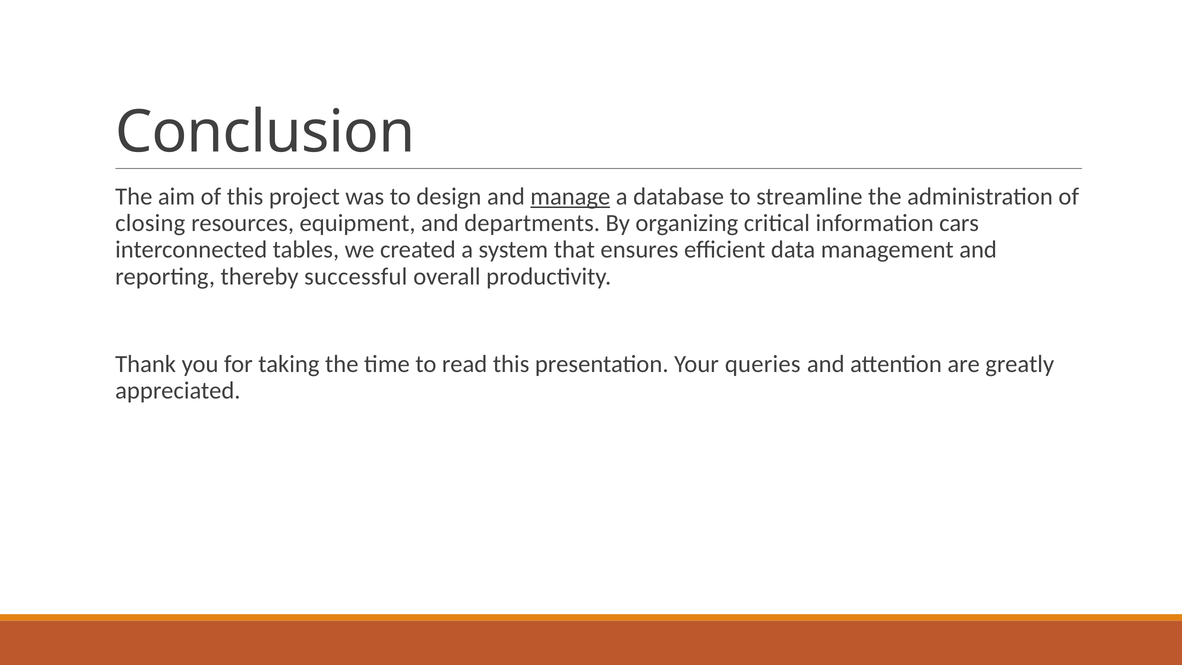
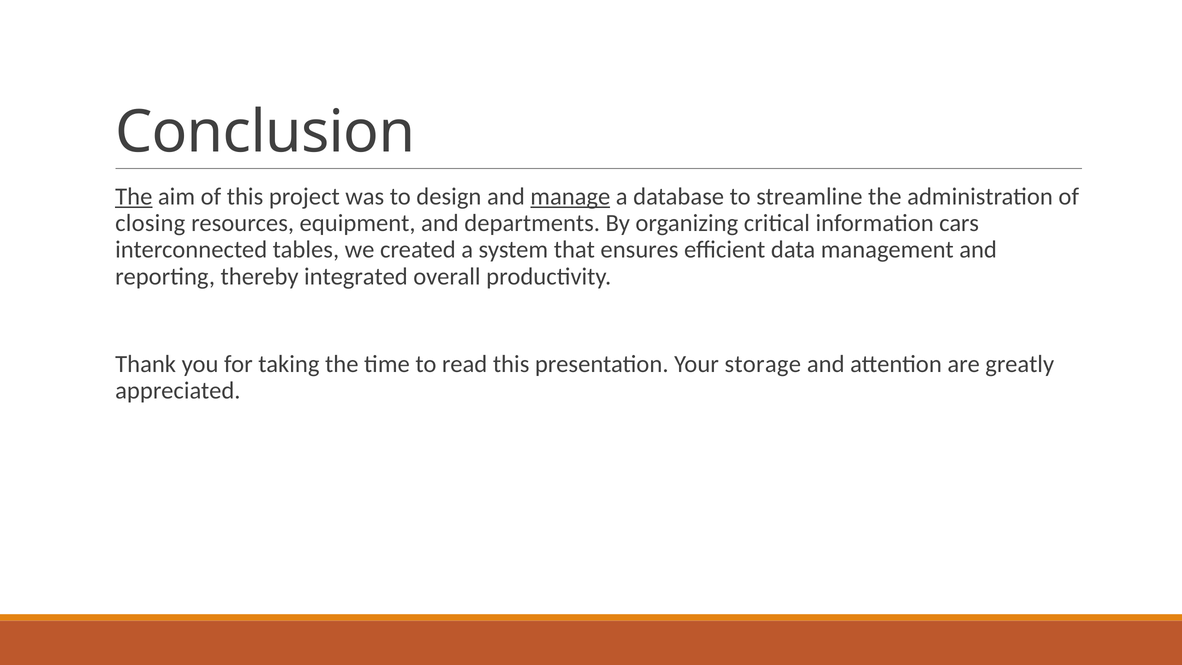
The at (134, 197) underline: none -> present
successful: successful -> integrated
queries: queries -> storage
